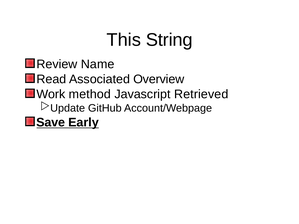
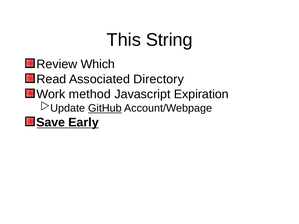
Name: Name -> Which
Overview: Overview -> Directory
Retrieved: Retrieved -> Expiration
GitHub underline: none -> present
